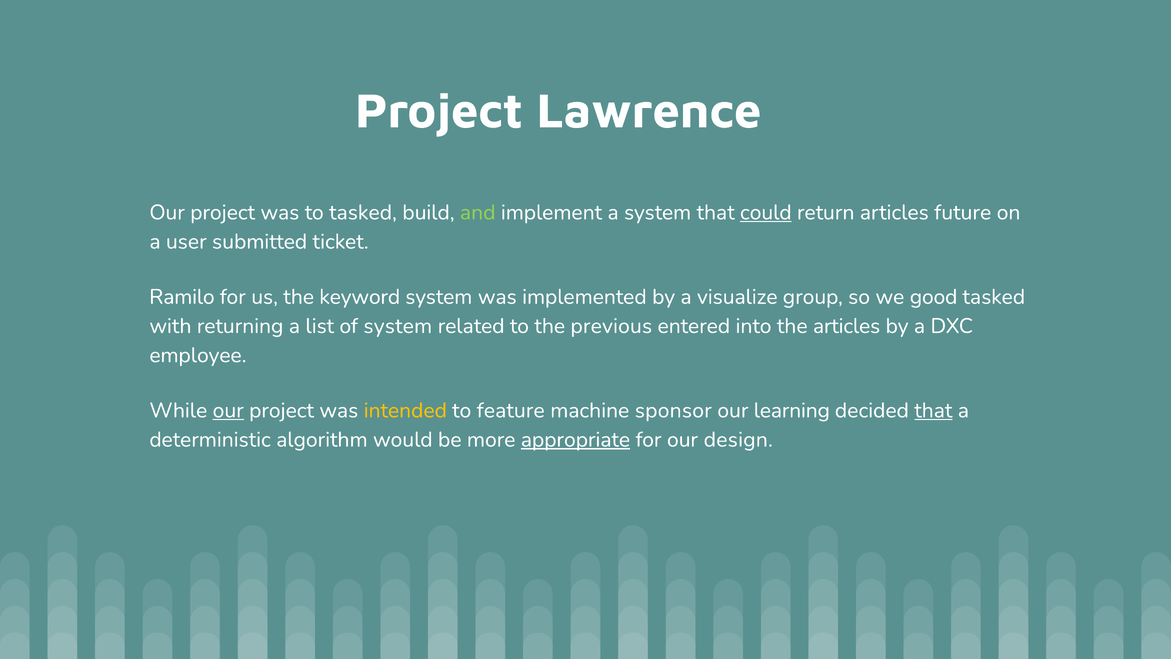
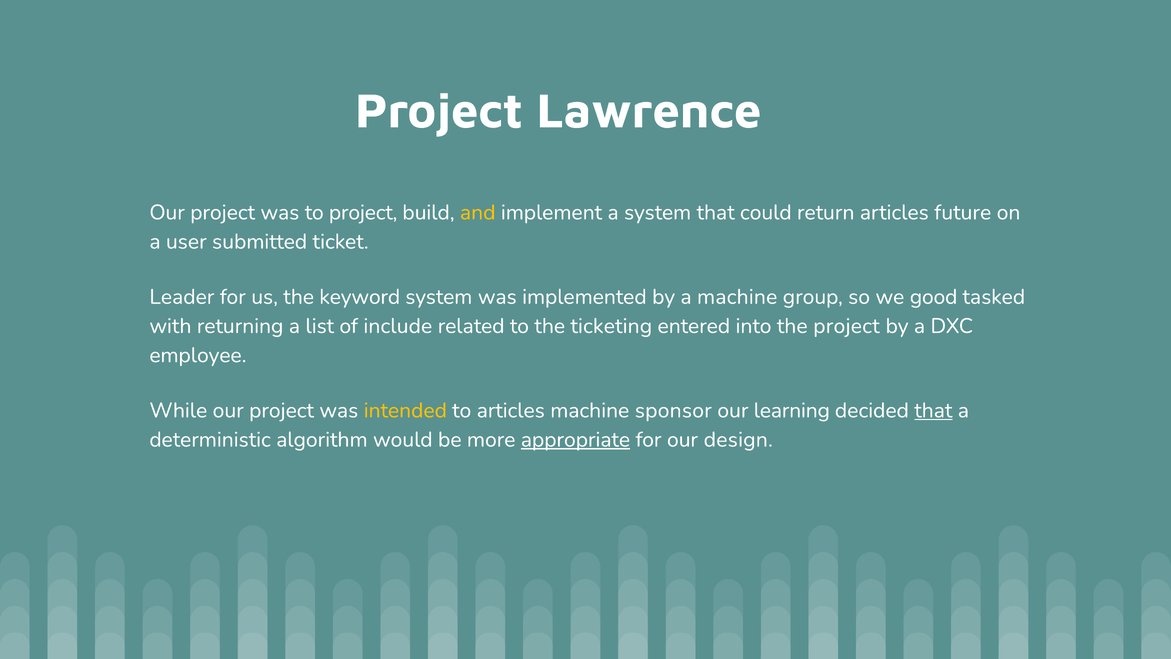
to tasked: tasked -> project
and colour: light green -> yellow
could underline: present -> none
Ramilo: Ramilo -> Leader
a visualize: visualize -> machine
of system: system -> include
previous: previous -> ticketing
the articles: articles -> project
our at (228, 410) underline: present -> none
to feature: feature -> articles
